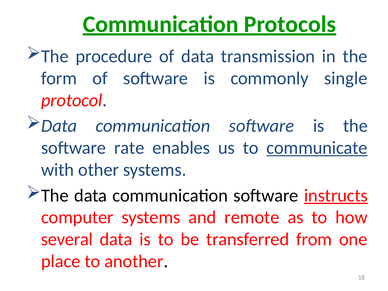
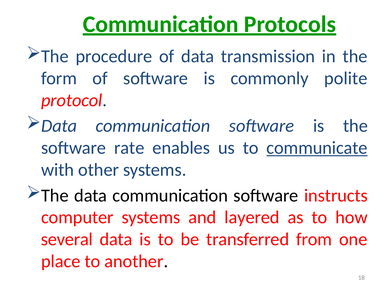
single: single -> polite
instructs underline: present -> none
remote: remote -> layered
